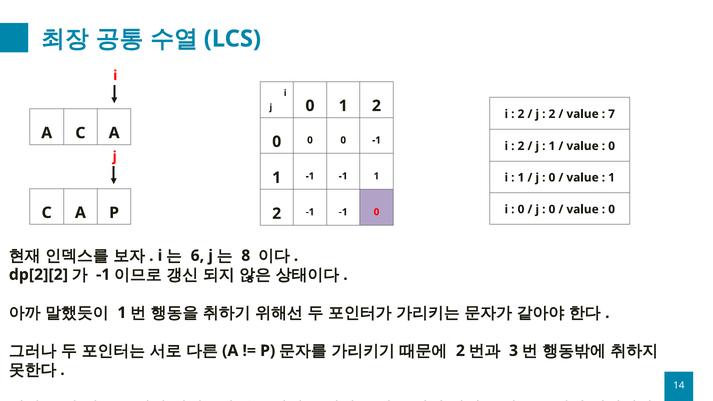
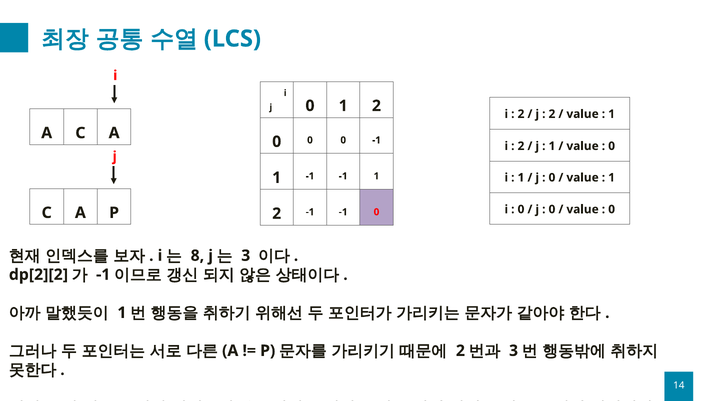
7 at (612, 114): 7 -> 1
6: 6 -> 8
8 at (246, 256): 8 -> 3
